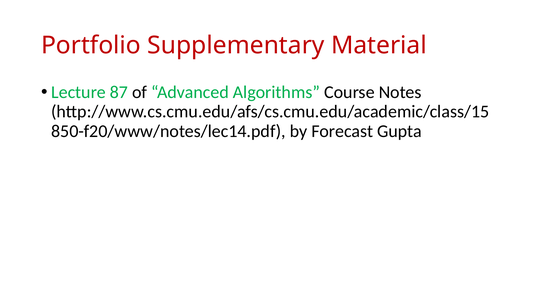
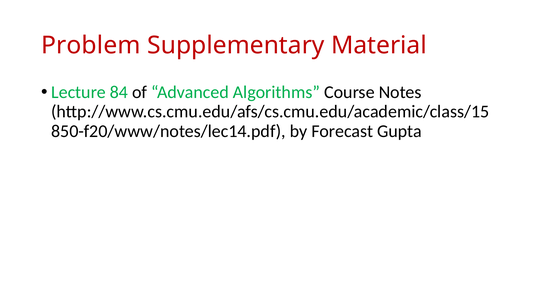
Portfolio: Portfolio -> Problem
87: 87 -> 84
